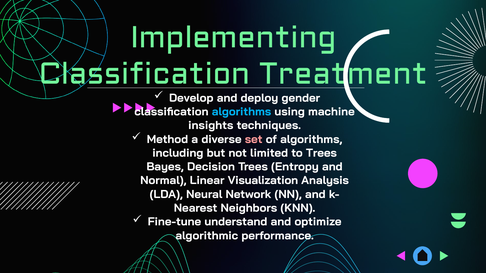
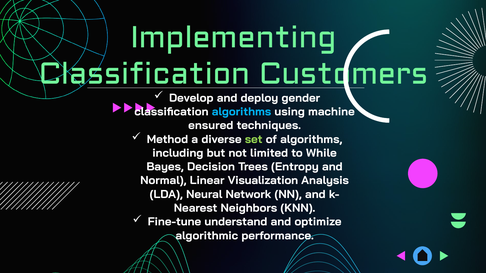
Treatment: Treatment -> Customers
insights: insights -> ensured
set colour: pink -> light green
to Trees: Trees -> While
